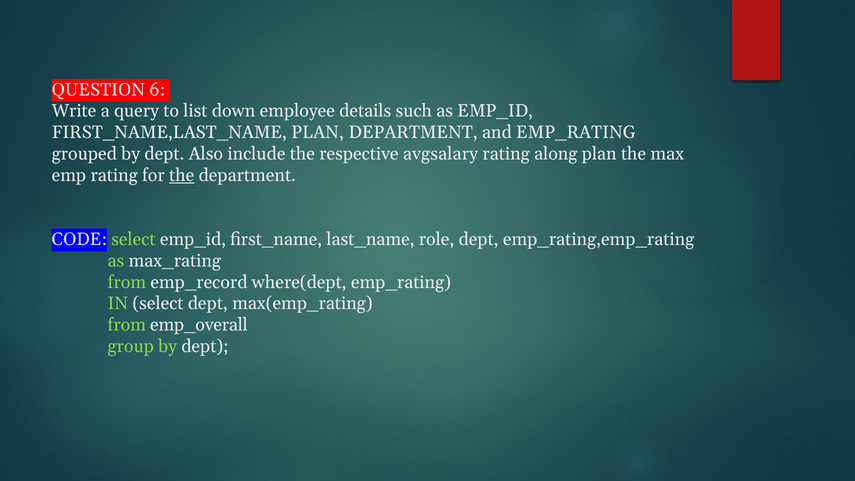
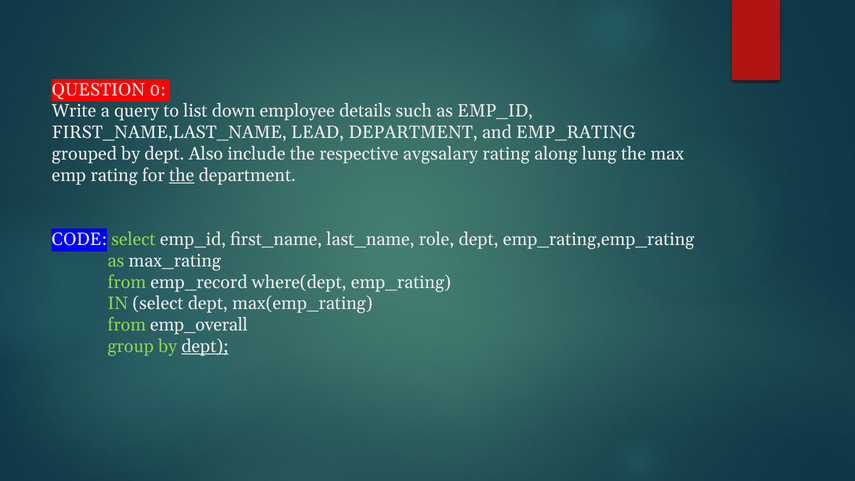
6: 6 -> 0
FIRST_NAME,LAST_NAME PLAN: PLAN -> LEAD
along plan: plan -> lung
dept at (205, 346) underline: none -> present
